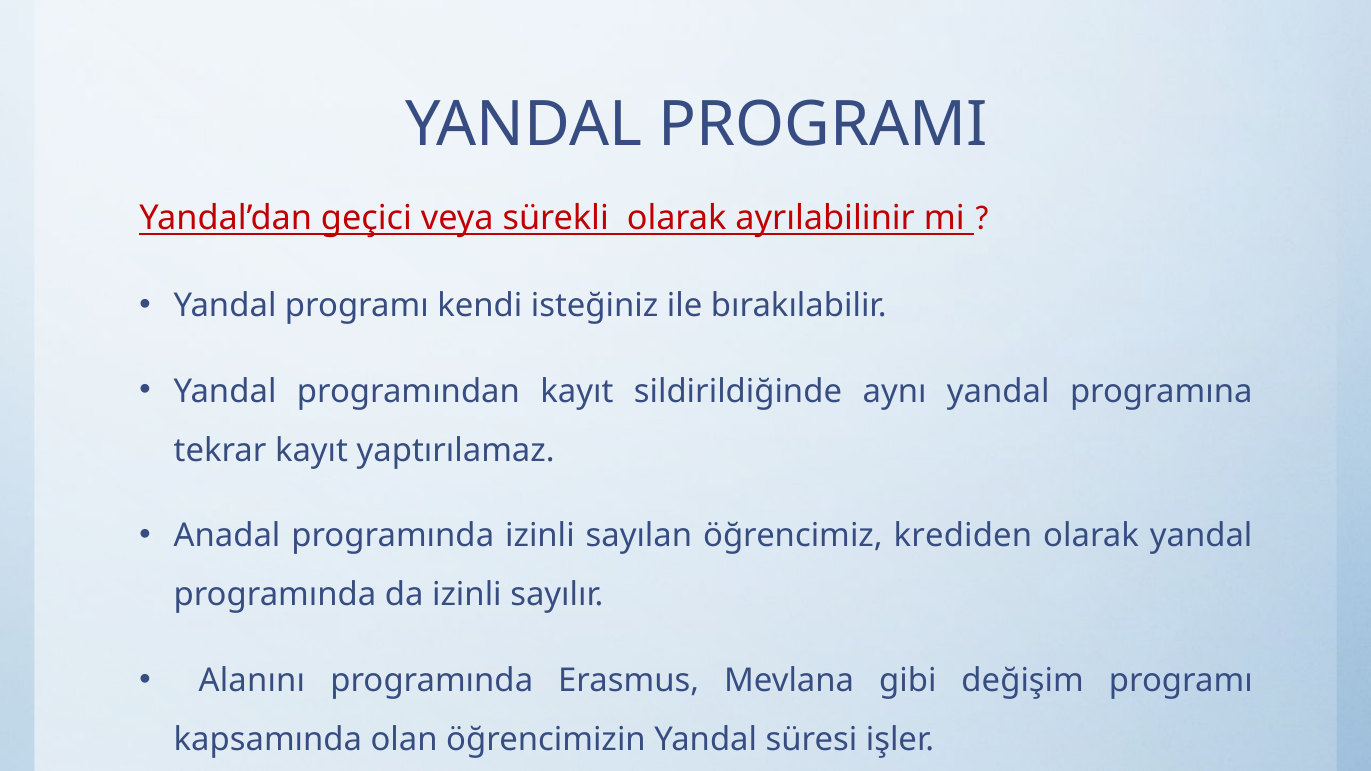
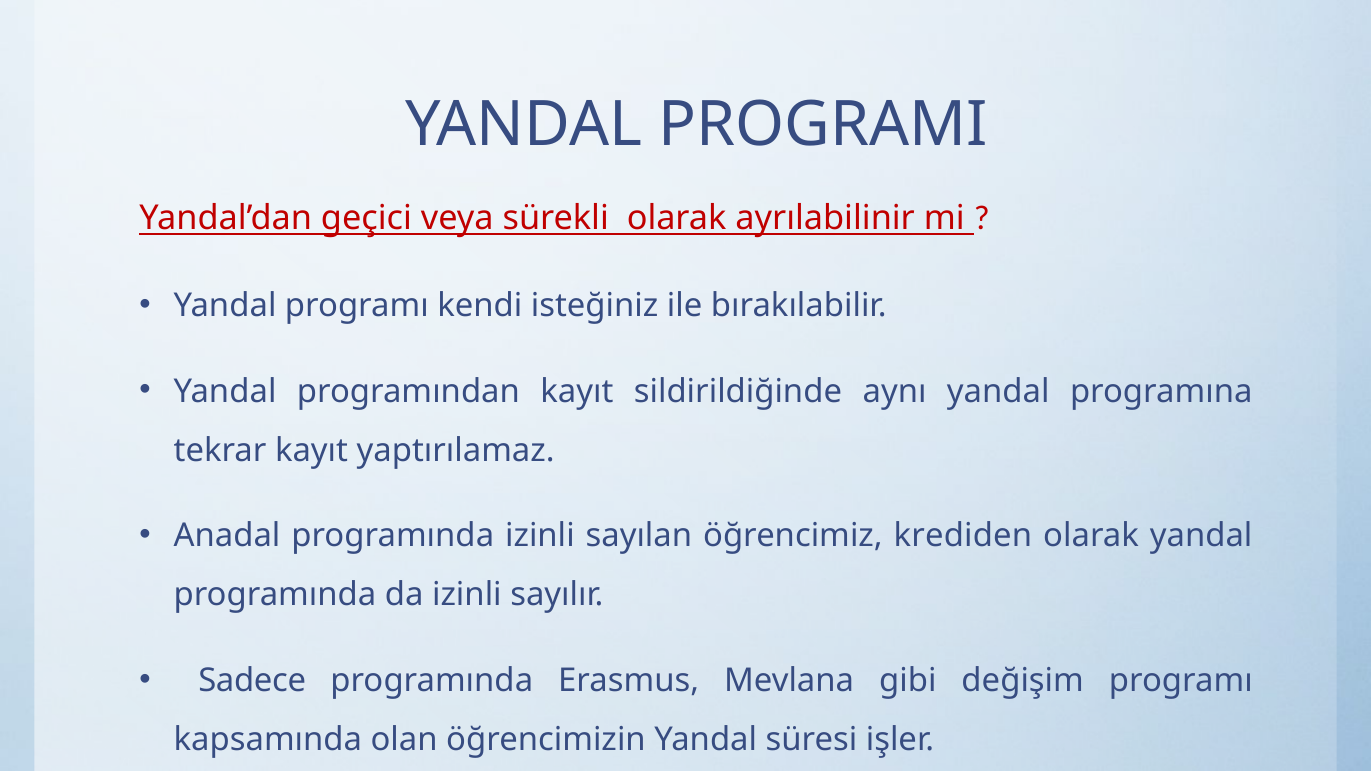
Alanını: Alanını -> Sadece
